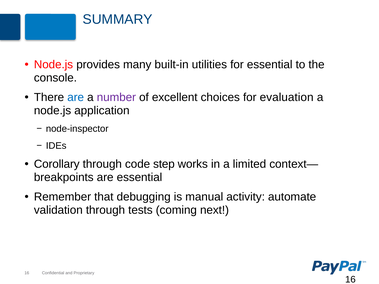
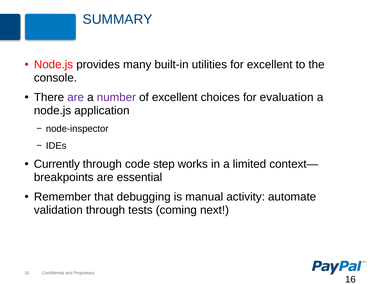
for essential: essential -> excellent
are at (76, 97) colour: blue -> purple
Corollary: Corollary -> Currently
